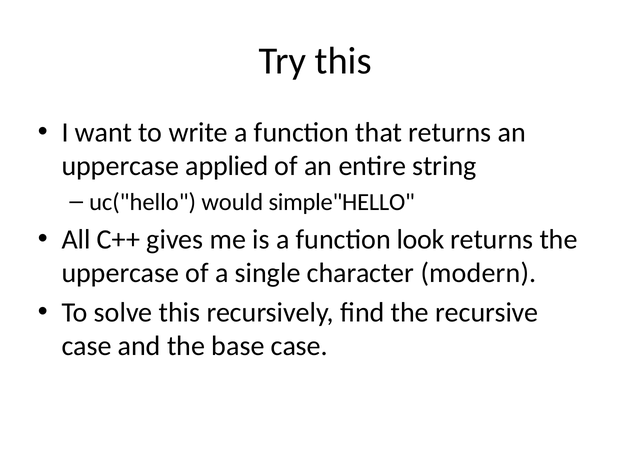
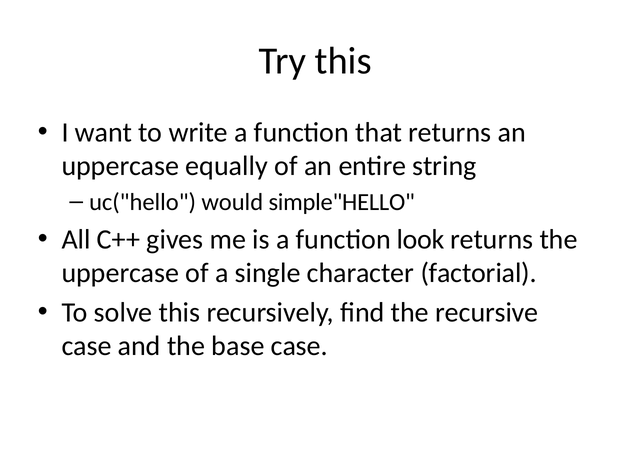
applied: applied -> equally
modern: modern -> factorial
